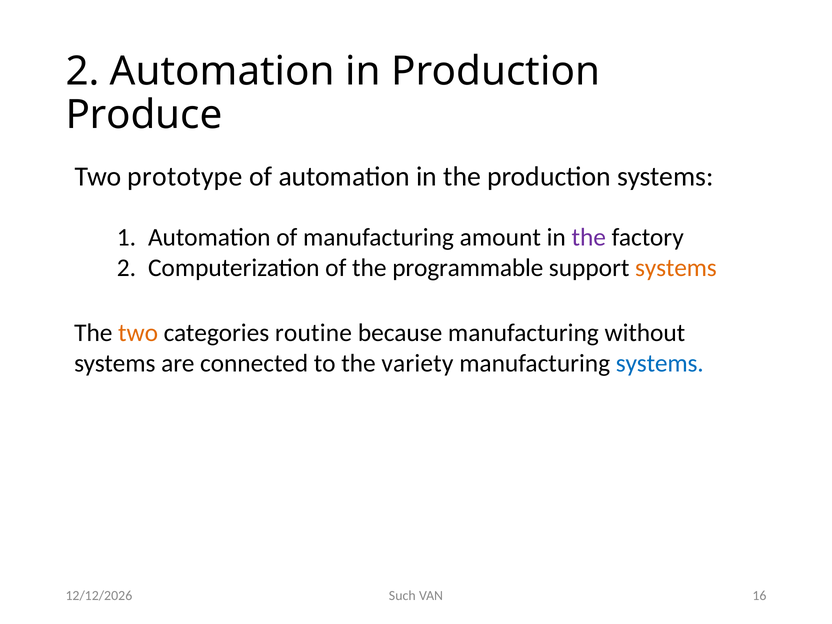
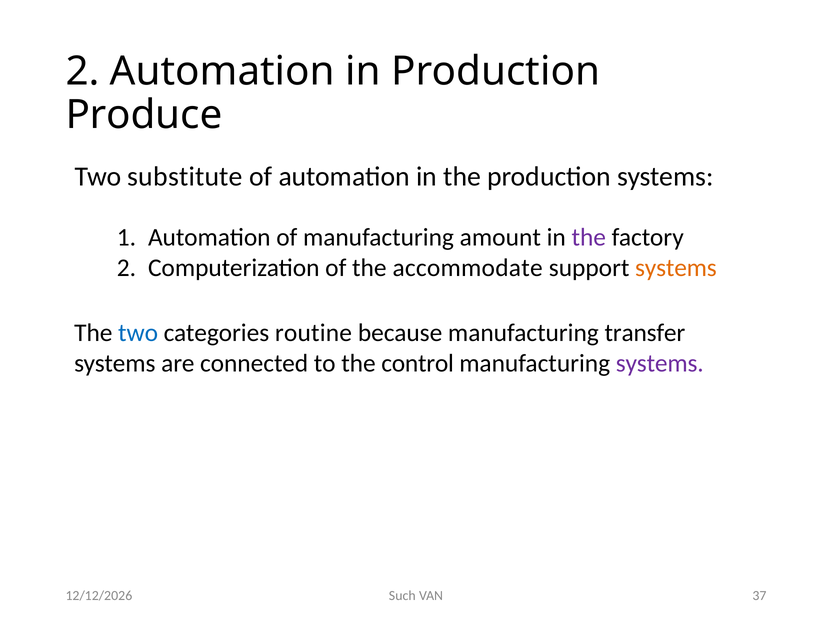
prototype: prototype -> substitute
programmable: programmable -> accommodate
two at (138, 333) colour: orange -> blue
without: without -> transfer
variety: variety -> control
systems at (660, 364) colour: blue -> purple
16: 16 -> 37
